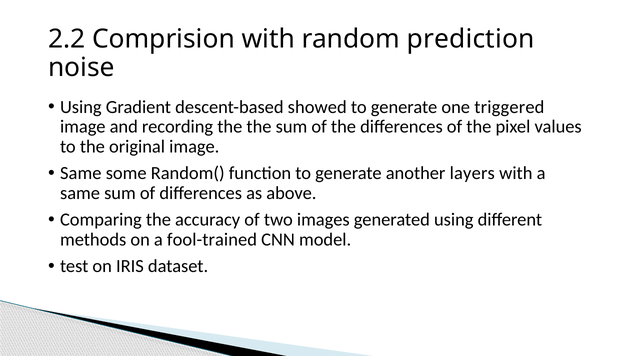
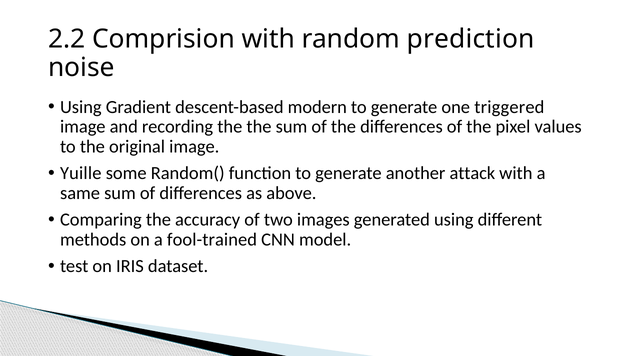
showed: showed -> modern
Same at (81, 173): Same -> Yuille
layers: layers -> attack
